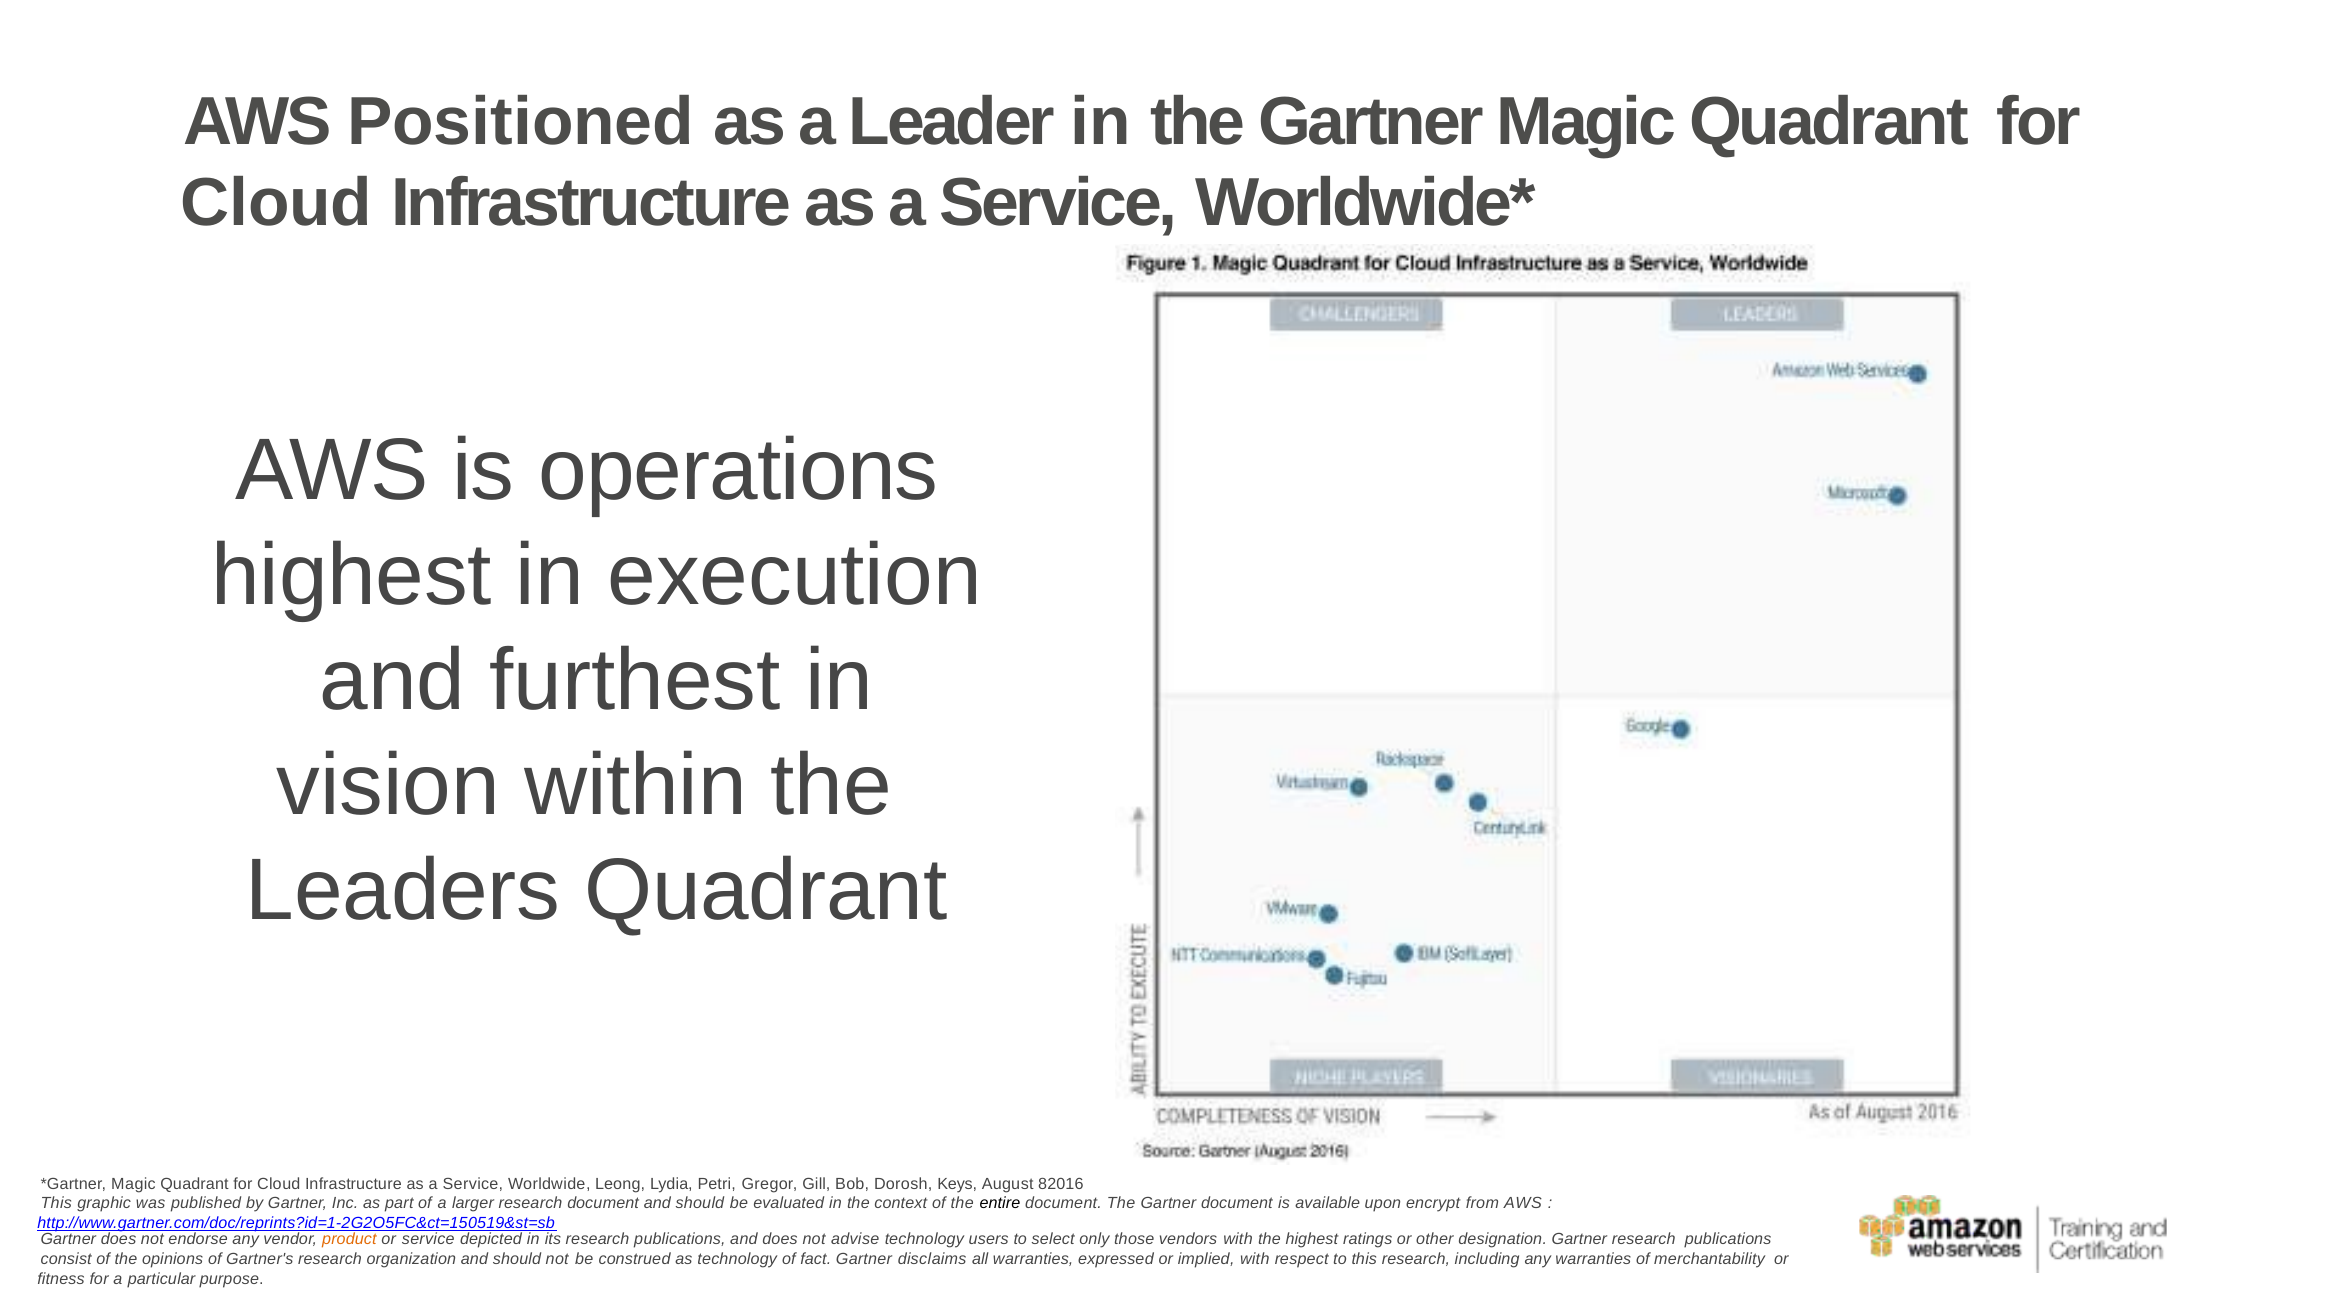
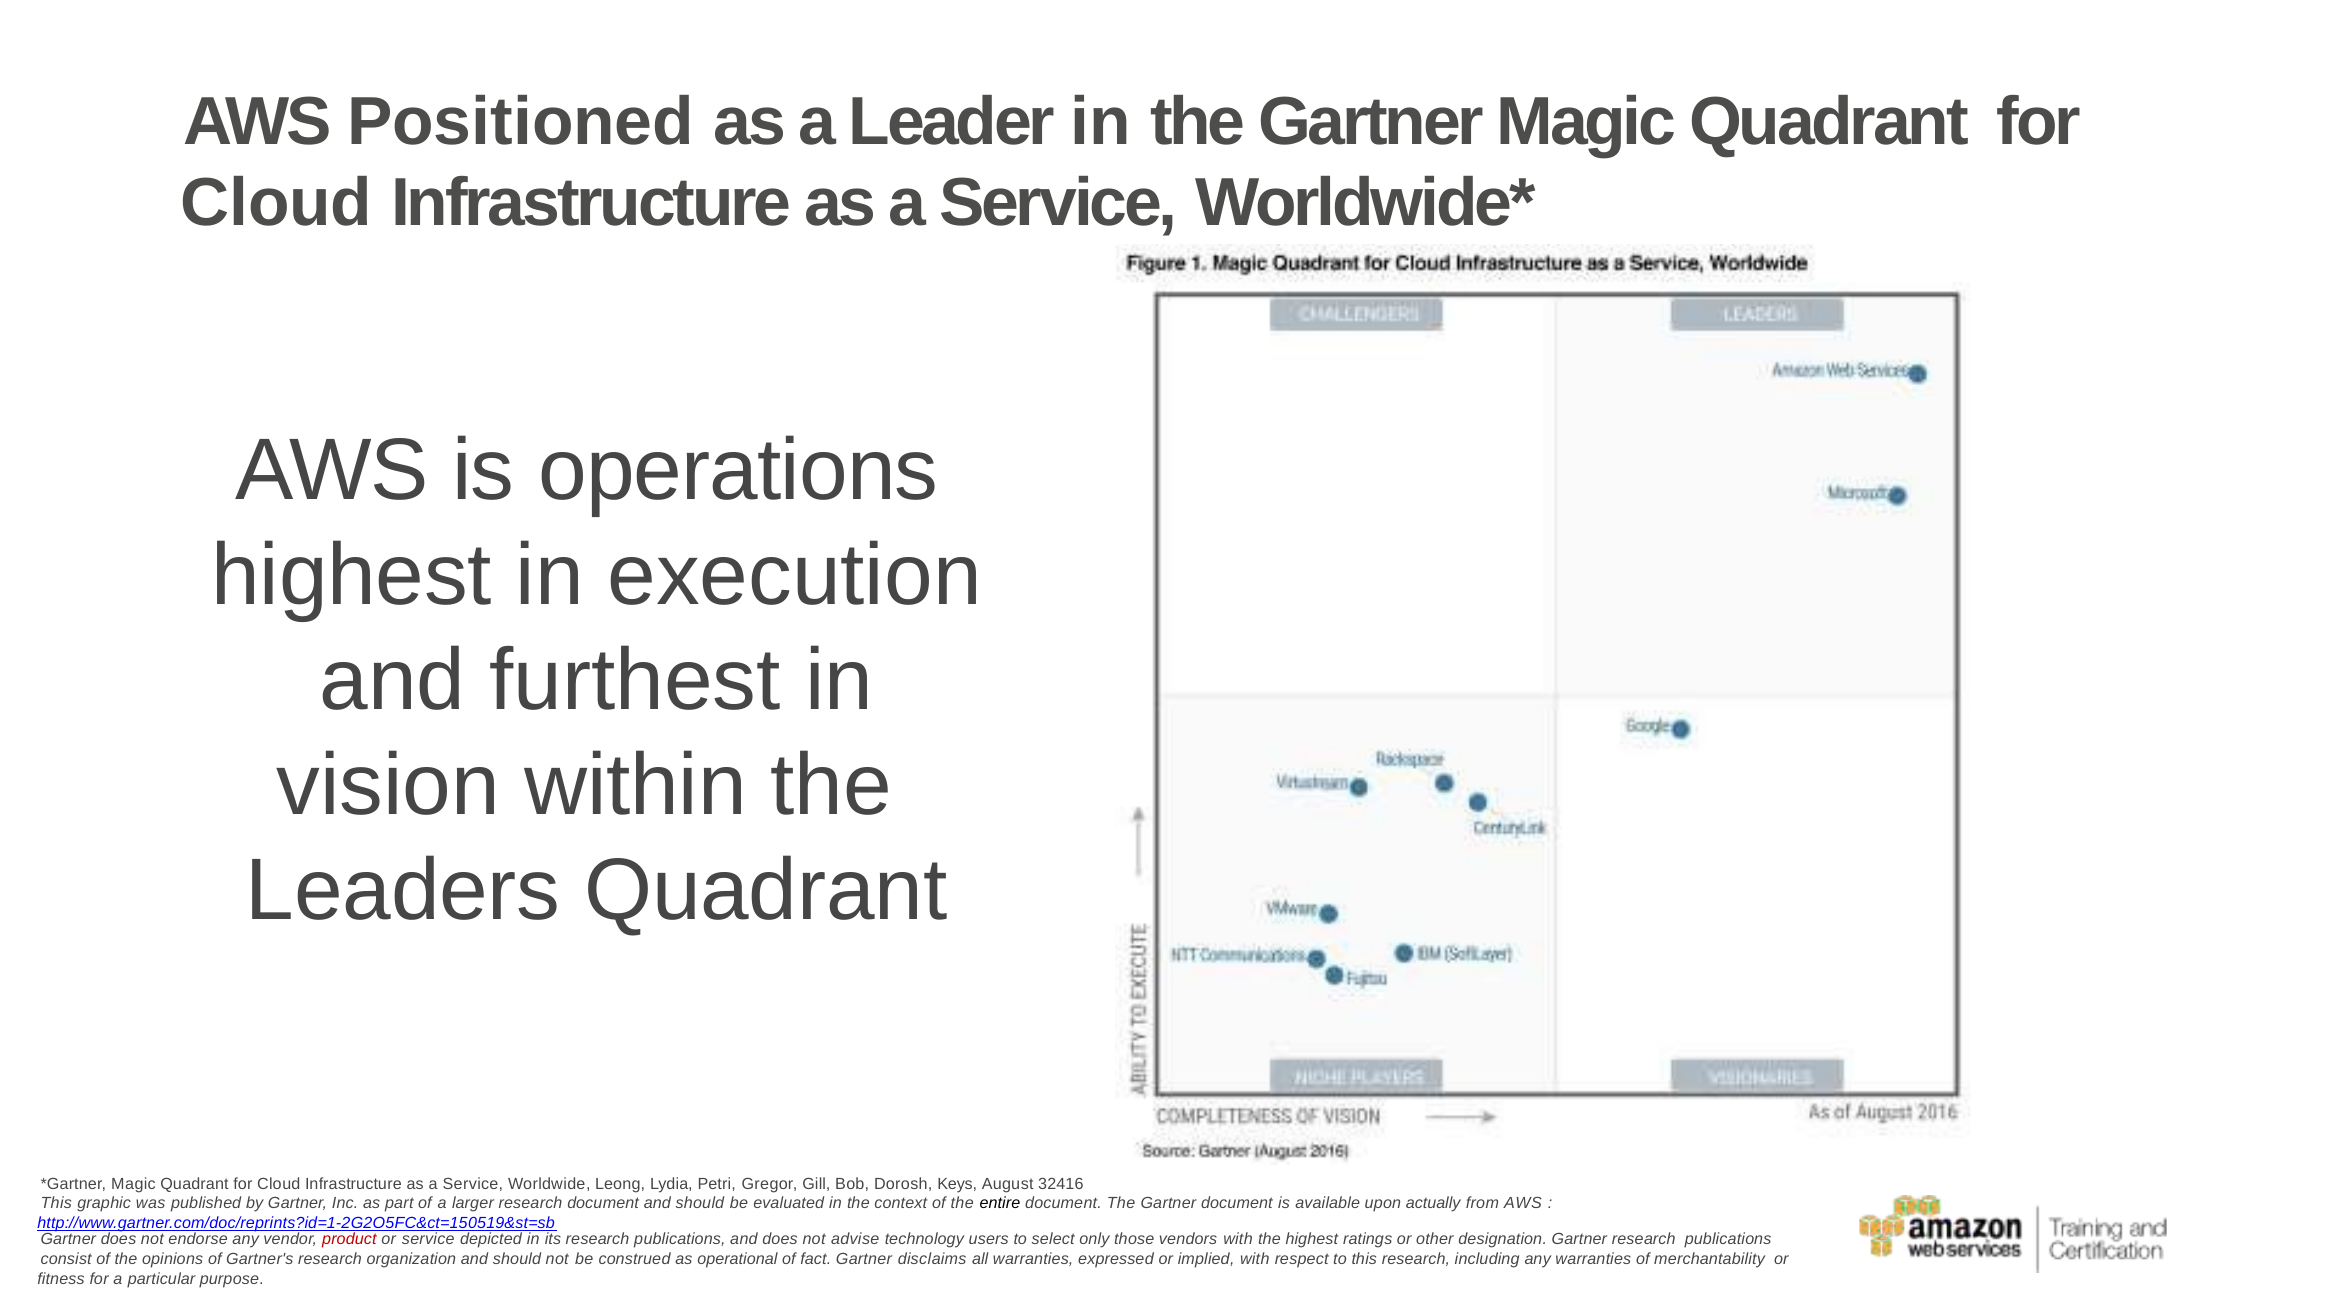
82016: 82016 -> 32416
encrypt: encrypt -> actually
product colour: orange -> red
as technology: technology -> operational
